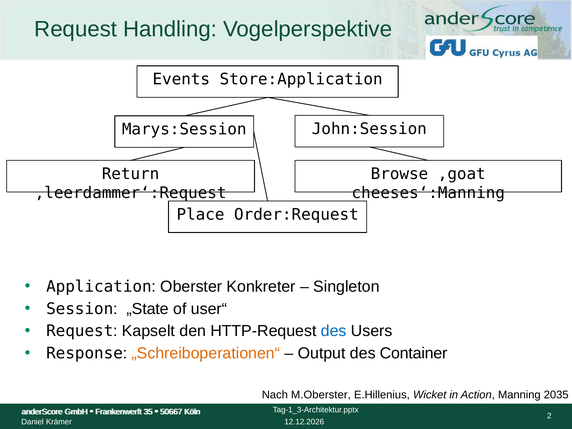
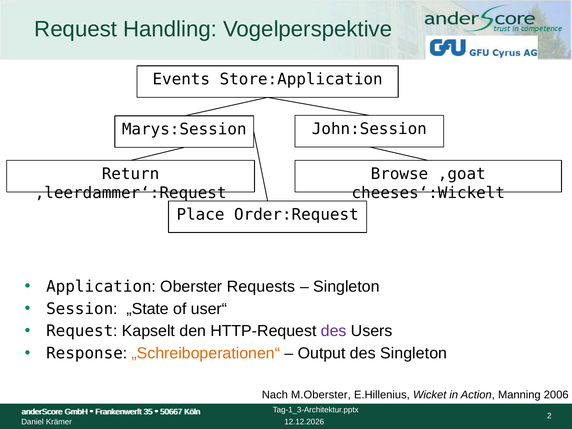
cheeses‘:Manning: cheeses‘:Manning -> cheeses‘:Wickelt
Konkreter: Konkreter -> Requests
des at (334, 331) colour: blue -> purple
des Container: Container -> Singleton
2035: 2035 -> 2006
